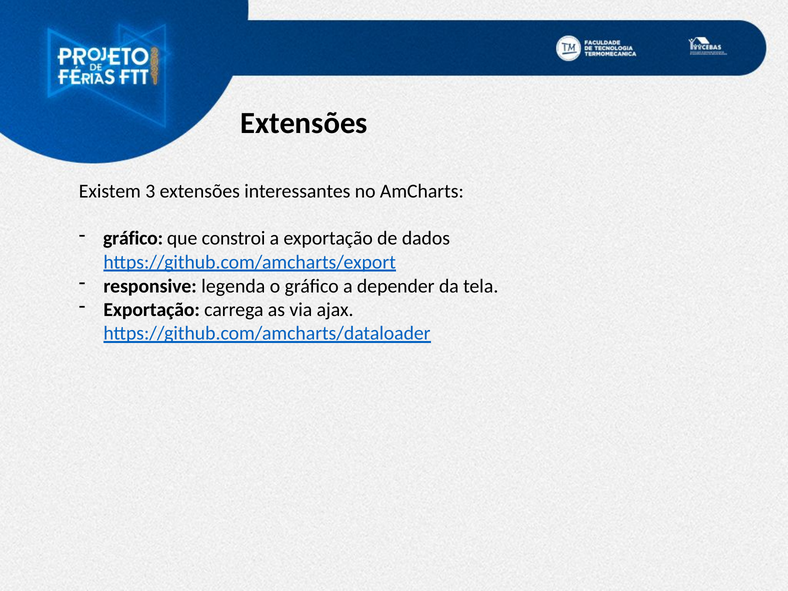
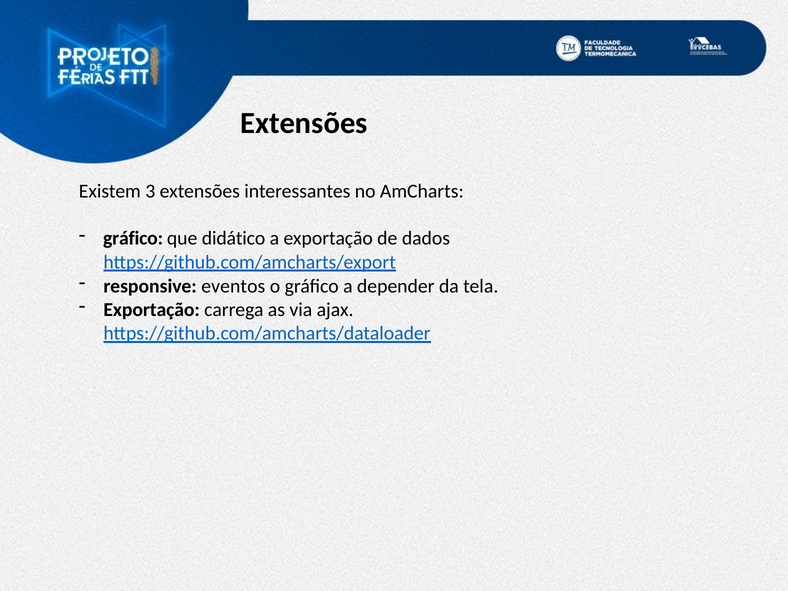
constroi: constroi -> didático
legenda: legenda -> eventos
